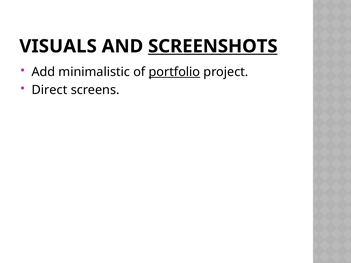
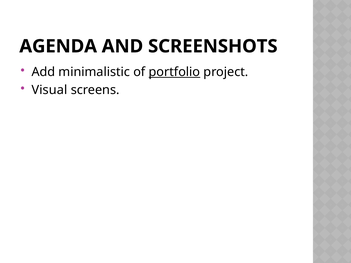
VISUALS: VISUALS -> AGENDA
SCREENSHOTS underline: present -> none
Direct: Direct -> Visual
